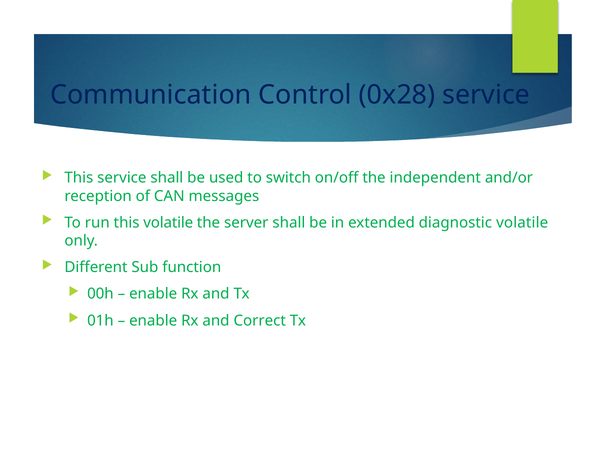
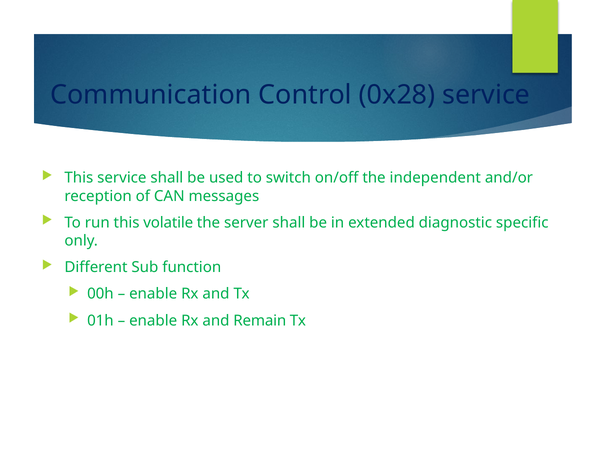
diagnostic volatile: volatile -> specific
Correct: Correct -> Remain
